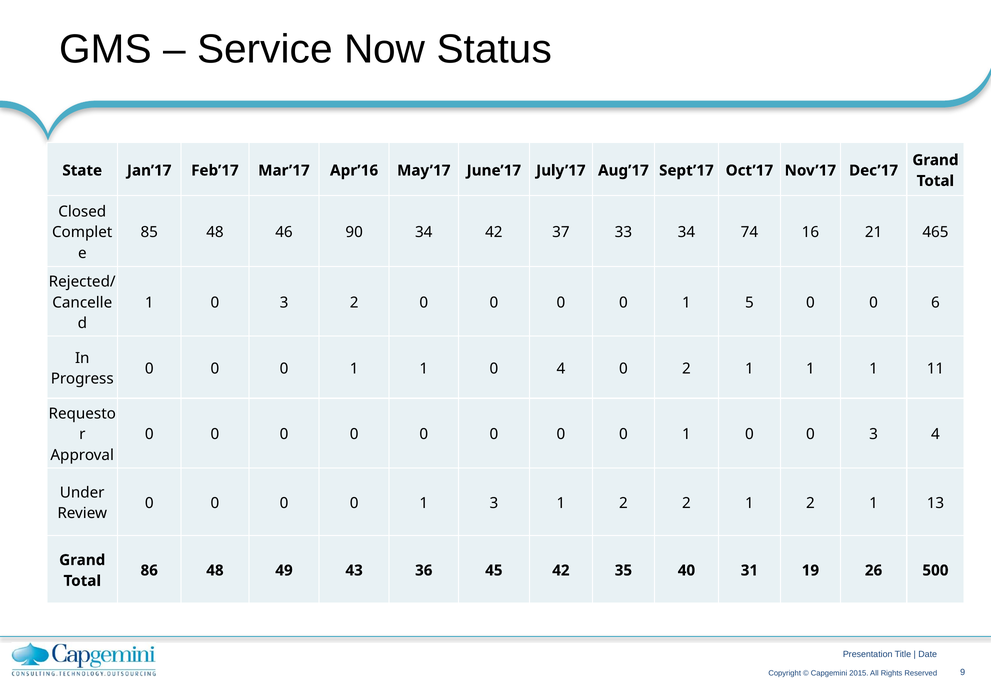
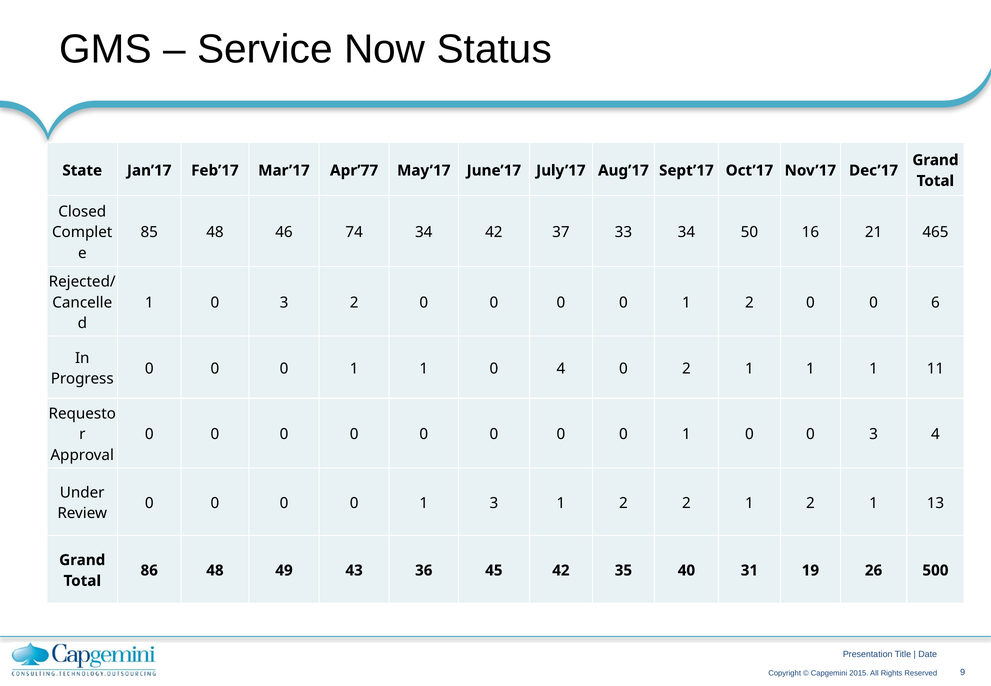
Apr’16: Apr’16 -> Apr’77
90: 90 -> 74
74: 74 -> 50
0 1 5: 5 -> 2
